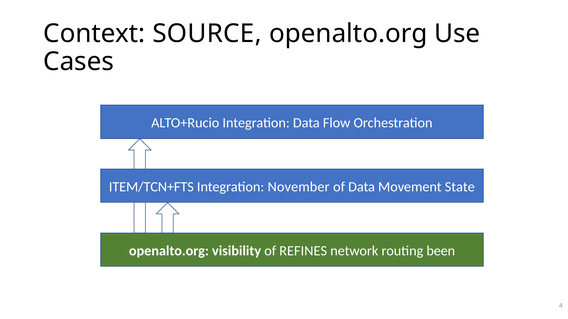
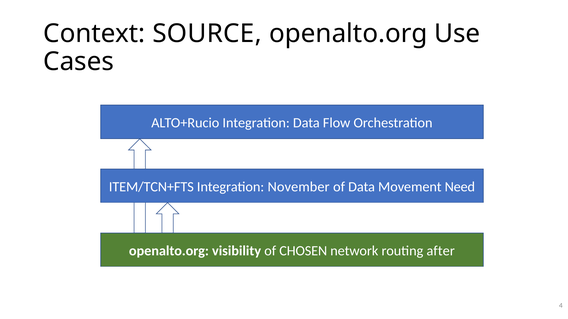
State: State -> Need
REFINES: REFINES -> CHOSEN
been: been -> after
